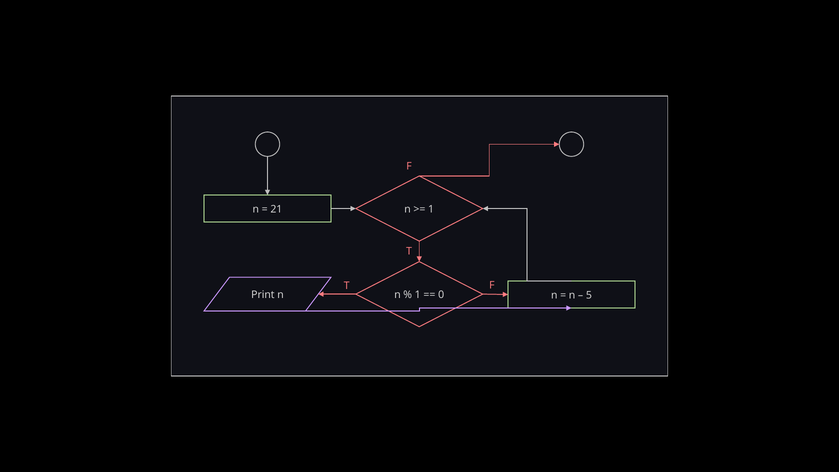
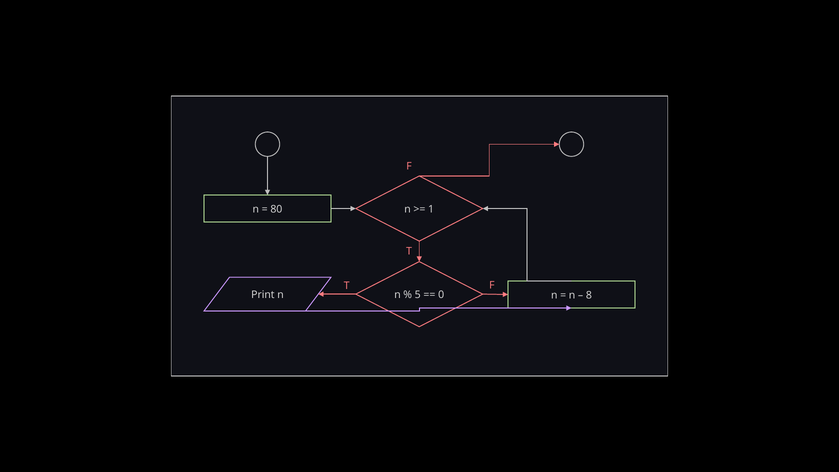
21: 21 -> 80
1 at (418, 295): 1 -> 5
5: 5 -> 8
